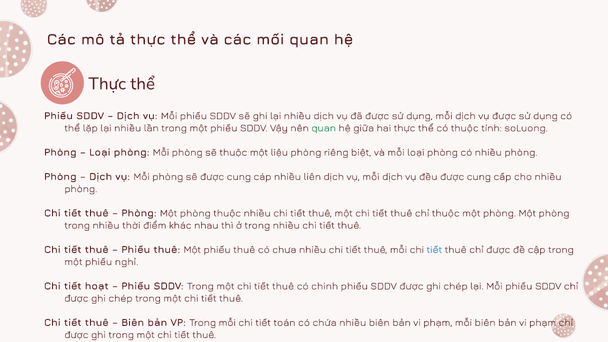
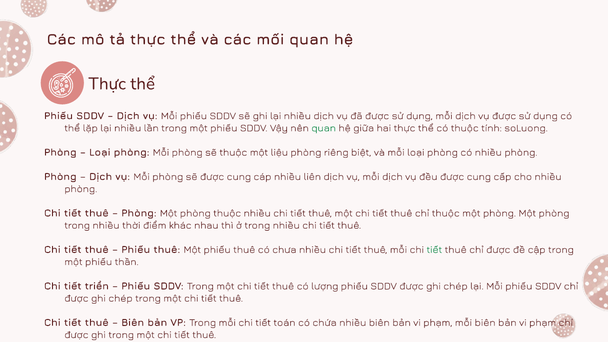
tiết at (434, 250) colour: blue -> green
nghỉ: nghỉ -> thần
hoạt: hoạt -> triển
chinh: chinh -> lượng
